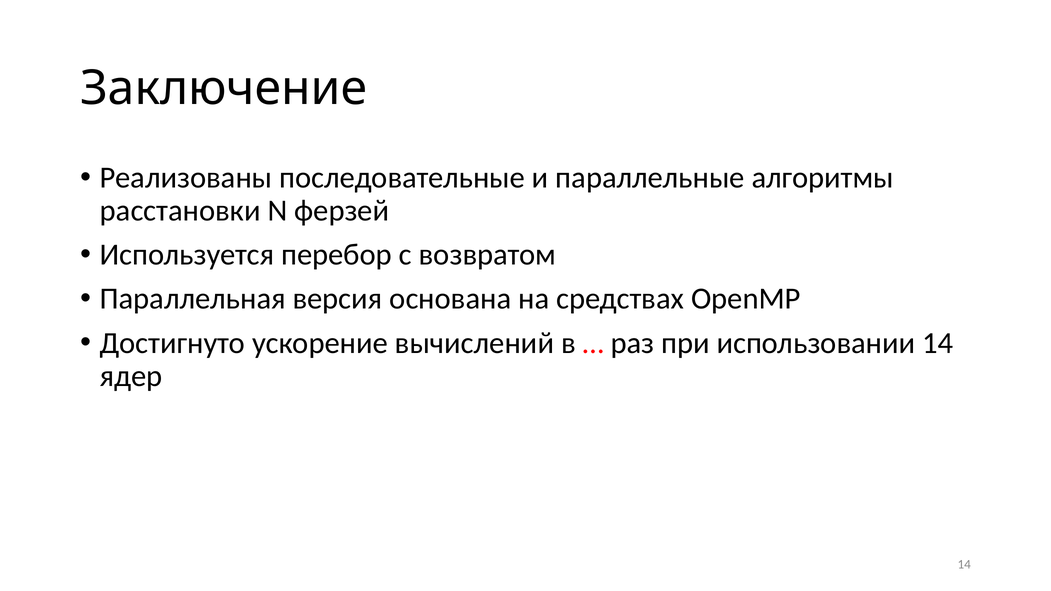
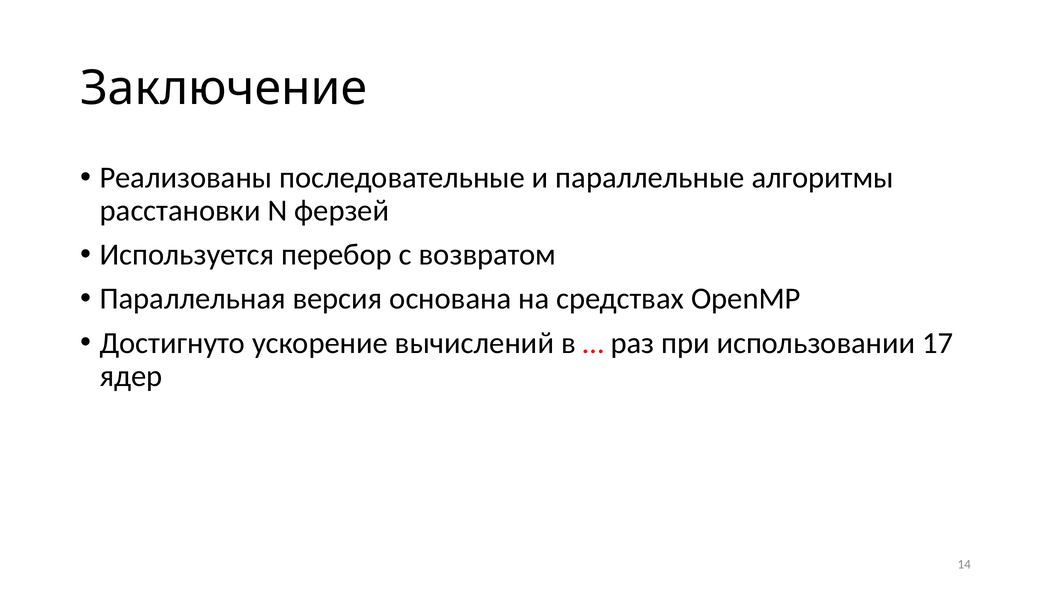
использовании 14: 14 -> 17
